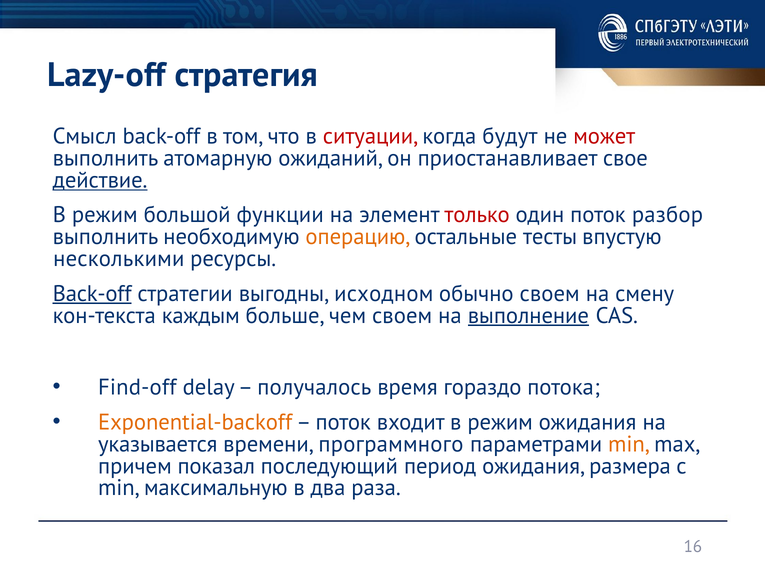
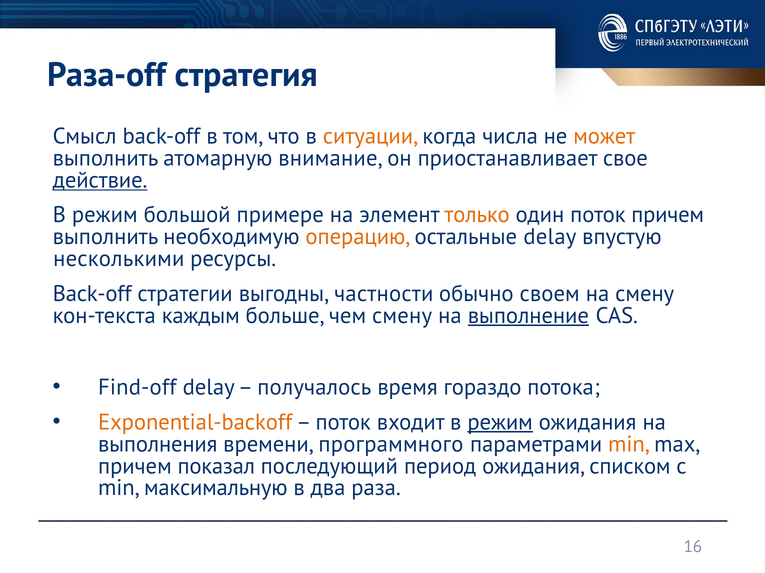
Lazy-off: Lazy-off -> Раза-off
ситуации colour: red -> orange
будут: будут -> числа
может colour: red -> orange
ожиданий: ожиданий -> внимание
функции: функции -> примере
только colour: red -> orange
поток разбор: разбор -> причем
остальные тесты: тесты -> delay
Back-off at (92, 294) underline: present -> none
исходном: исходном -> частности
чем своем: своем -> смену
режим at (500, 423) underline: none -> present
указывается: указывается -> выполнения
размера: размера -> списком
